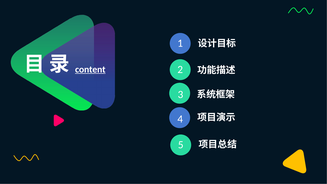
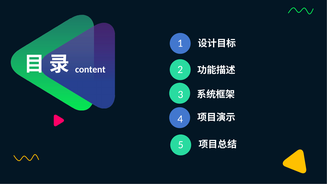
content underline: present -> none
